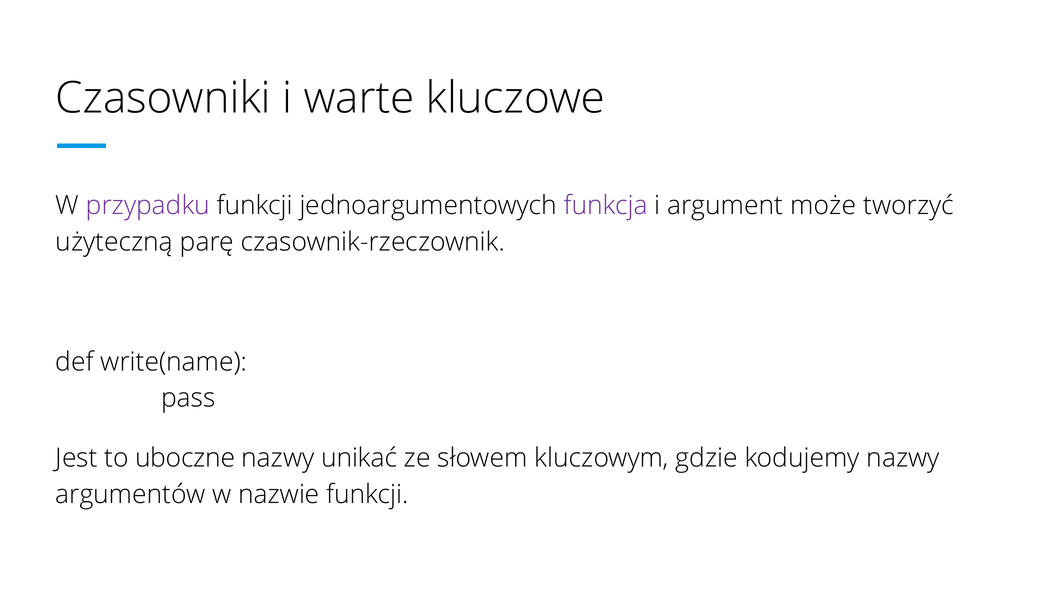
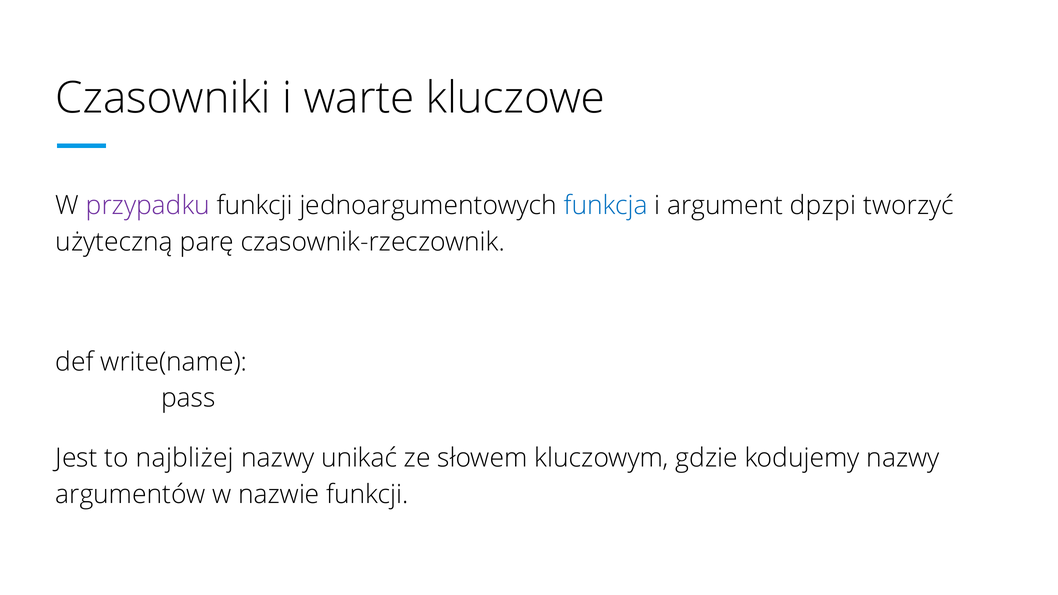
funkcja colour: purple -> blue
może: może -> dpzpi
uboczne: uboczne -> najbliżej
